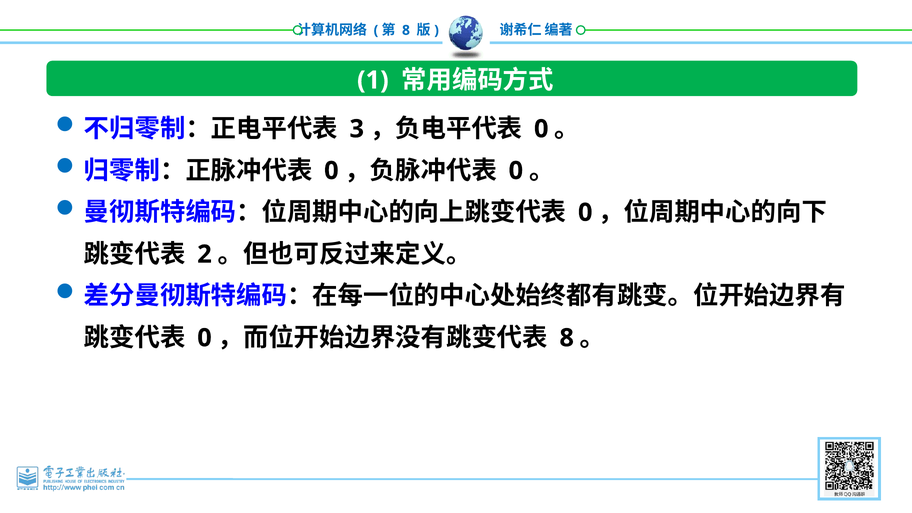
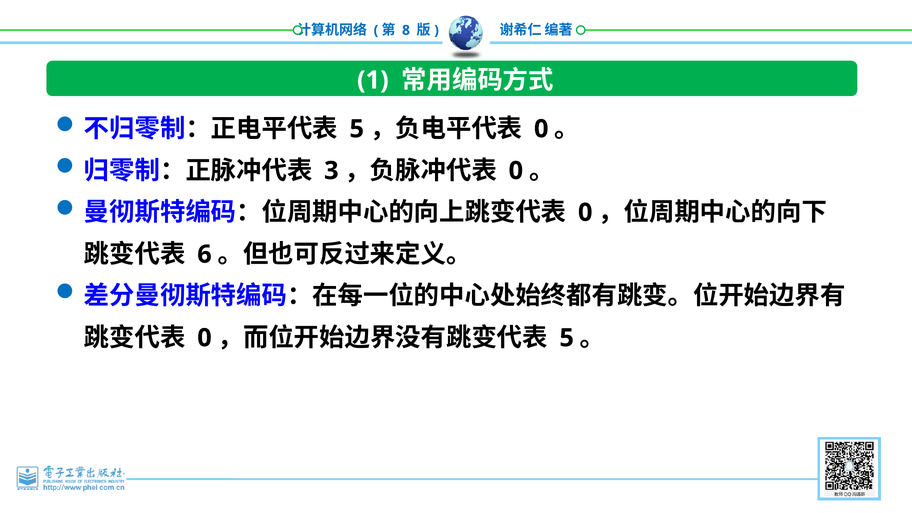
3 at (357, 129): 3 -> 5
0 at (331, 171): 0 -> 3
2: 2 -> 6
8 at (567, 338): 8 -> 5
